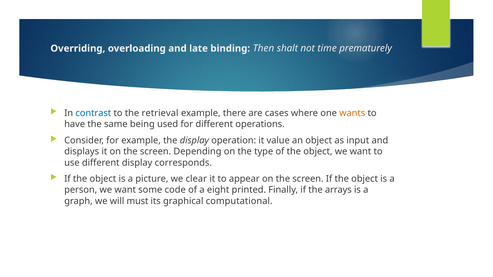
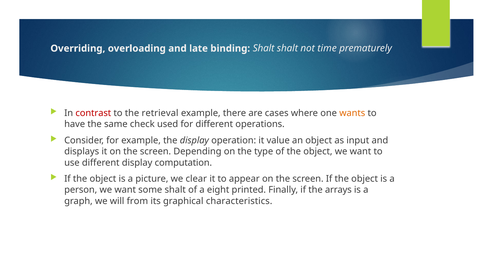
binding Then: Then -> Shalt
contrast colour: blue -> red
being: being -> check
corresponds: corresponds -> computation
some code: code -> shalt
must: must -> from
computational: computational -> characteristics
